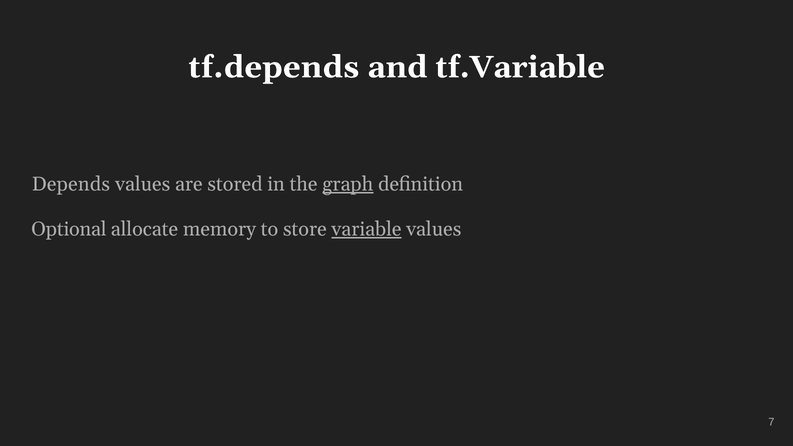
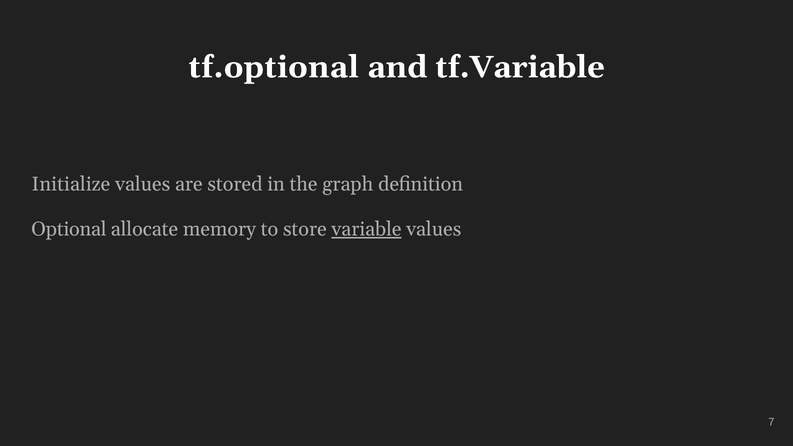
tf.depends: tf.depends -> tf.optional
Depends: Depends -> Initialize
graph underline: present -> none
